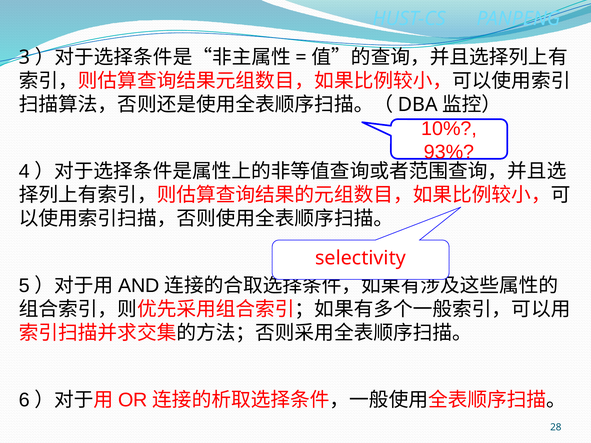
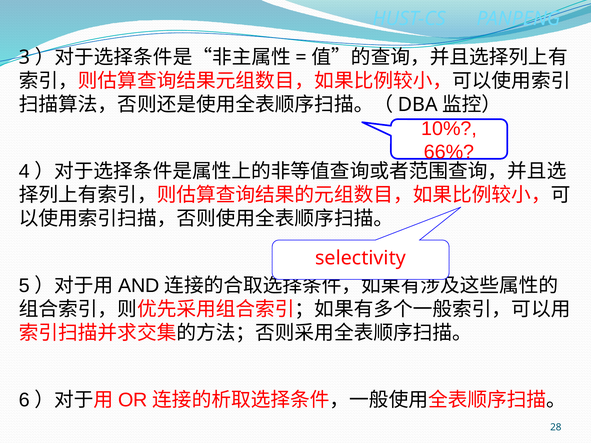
93%: 93% -> 66%
